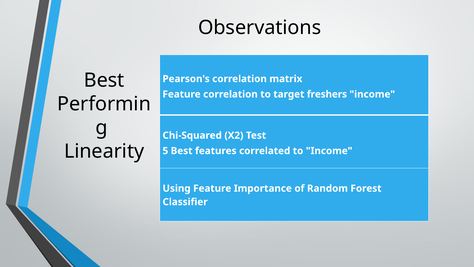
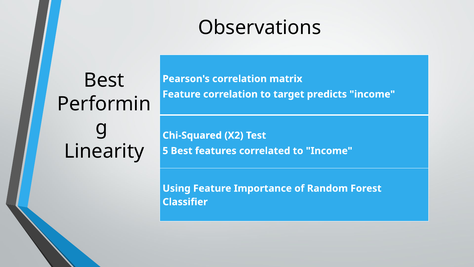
freshers: freshers -> predicts
